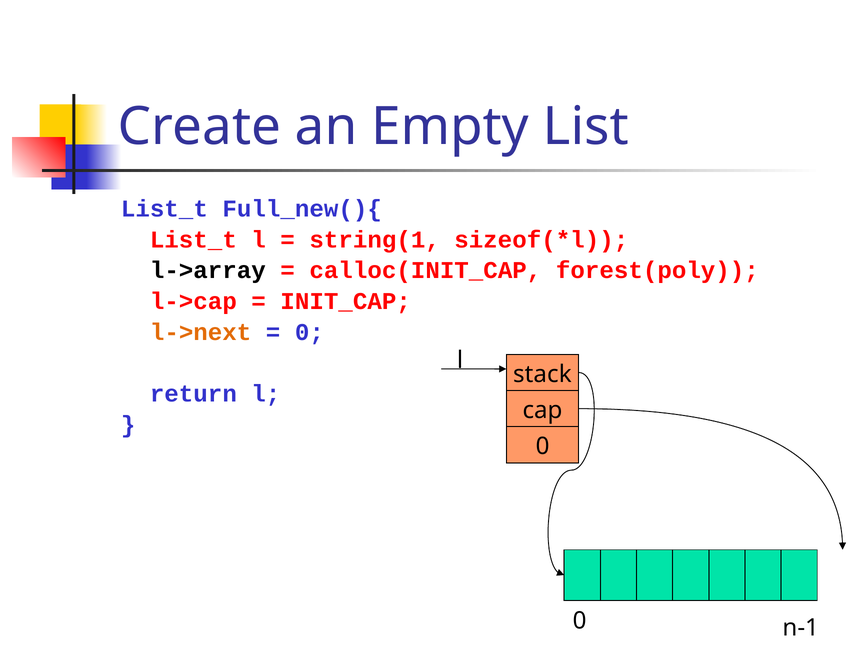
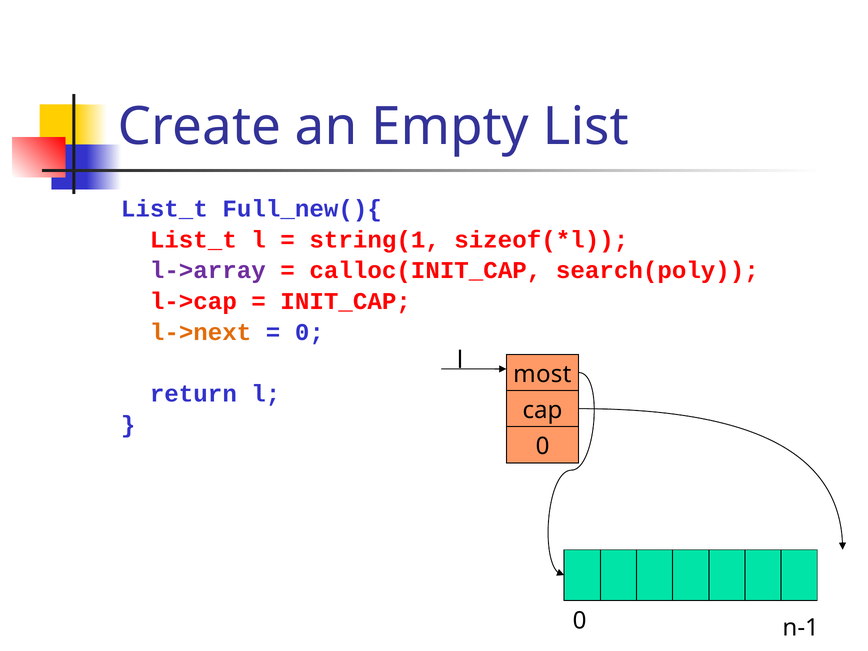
l->array colour: black -> purple
forest(poly: forest(poly -> search(poly
stack: stack -> most
